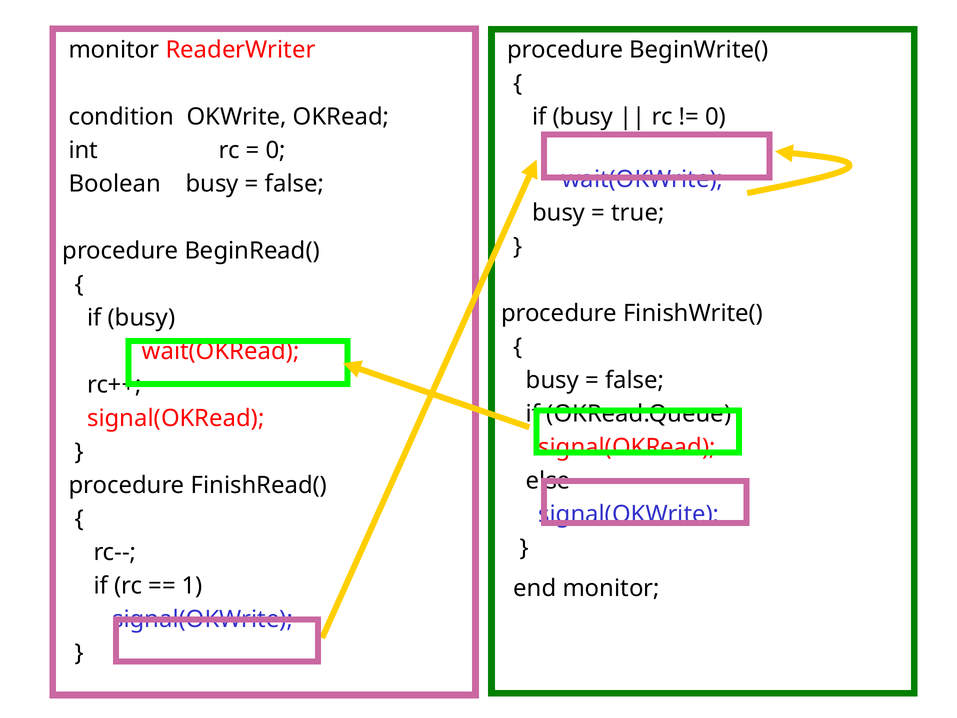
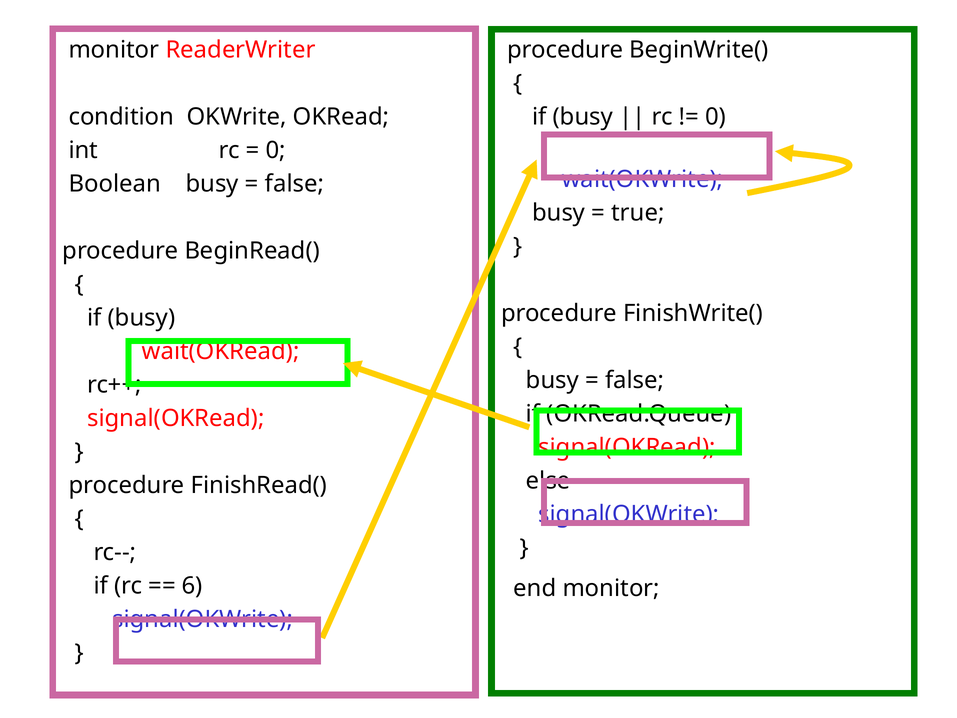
1: 1 -> 6
